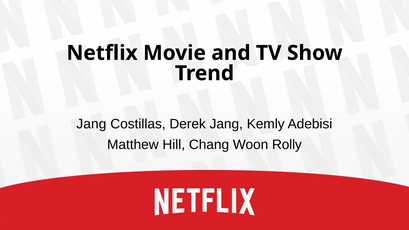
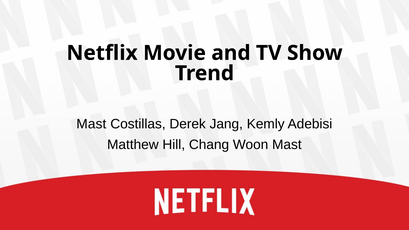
Jang at (91, 124): Jang -> Mast
Woon Rolly: Rolly -> Mast
